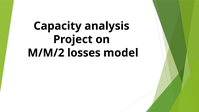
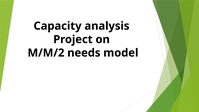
losses: losses -> needs
